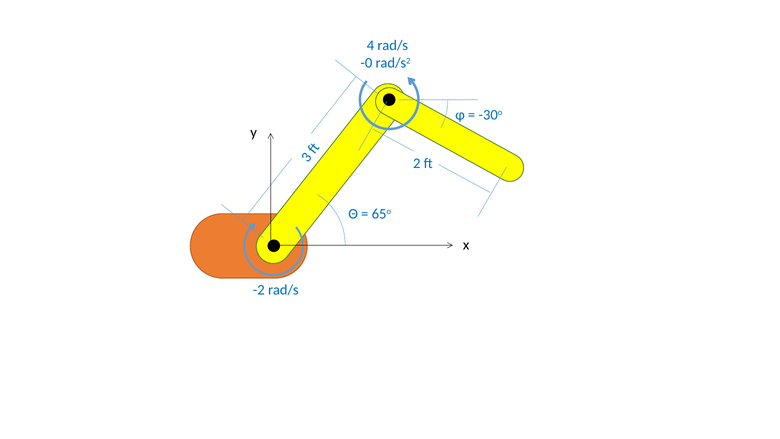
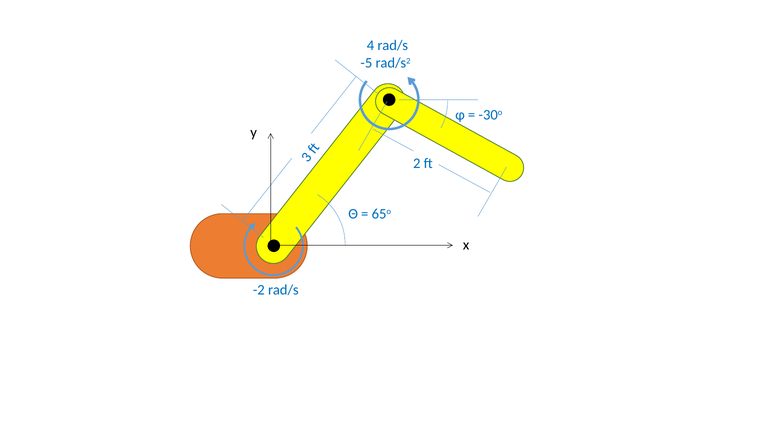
-0: -0 -> -5
